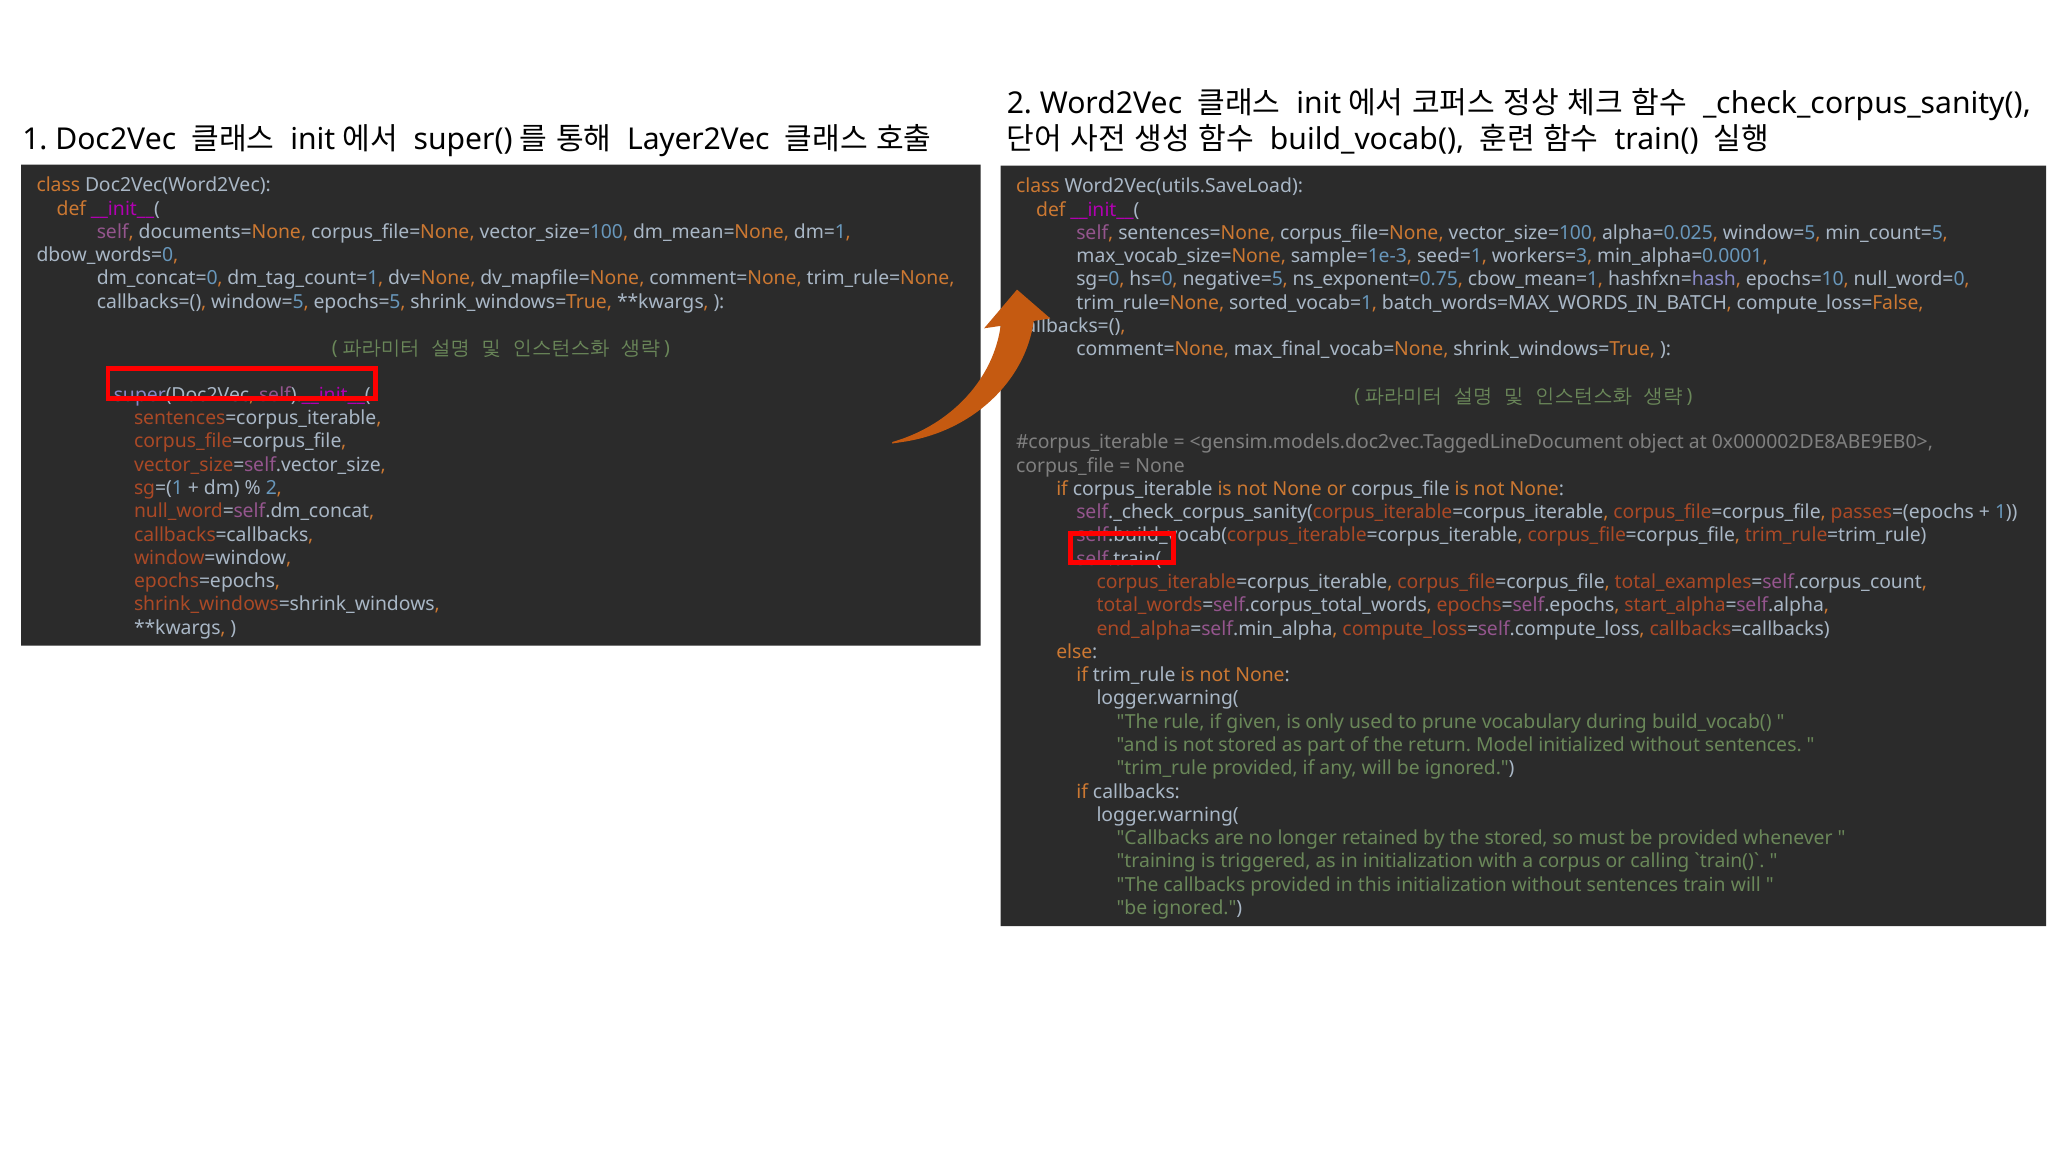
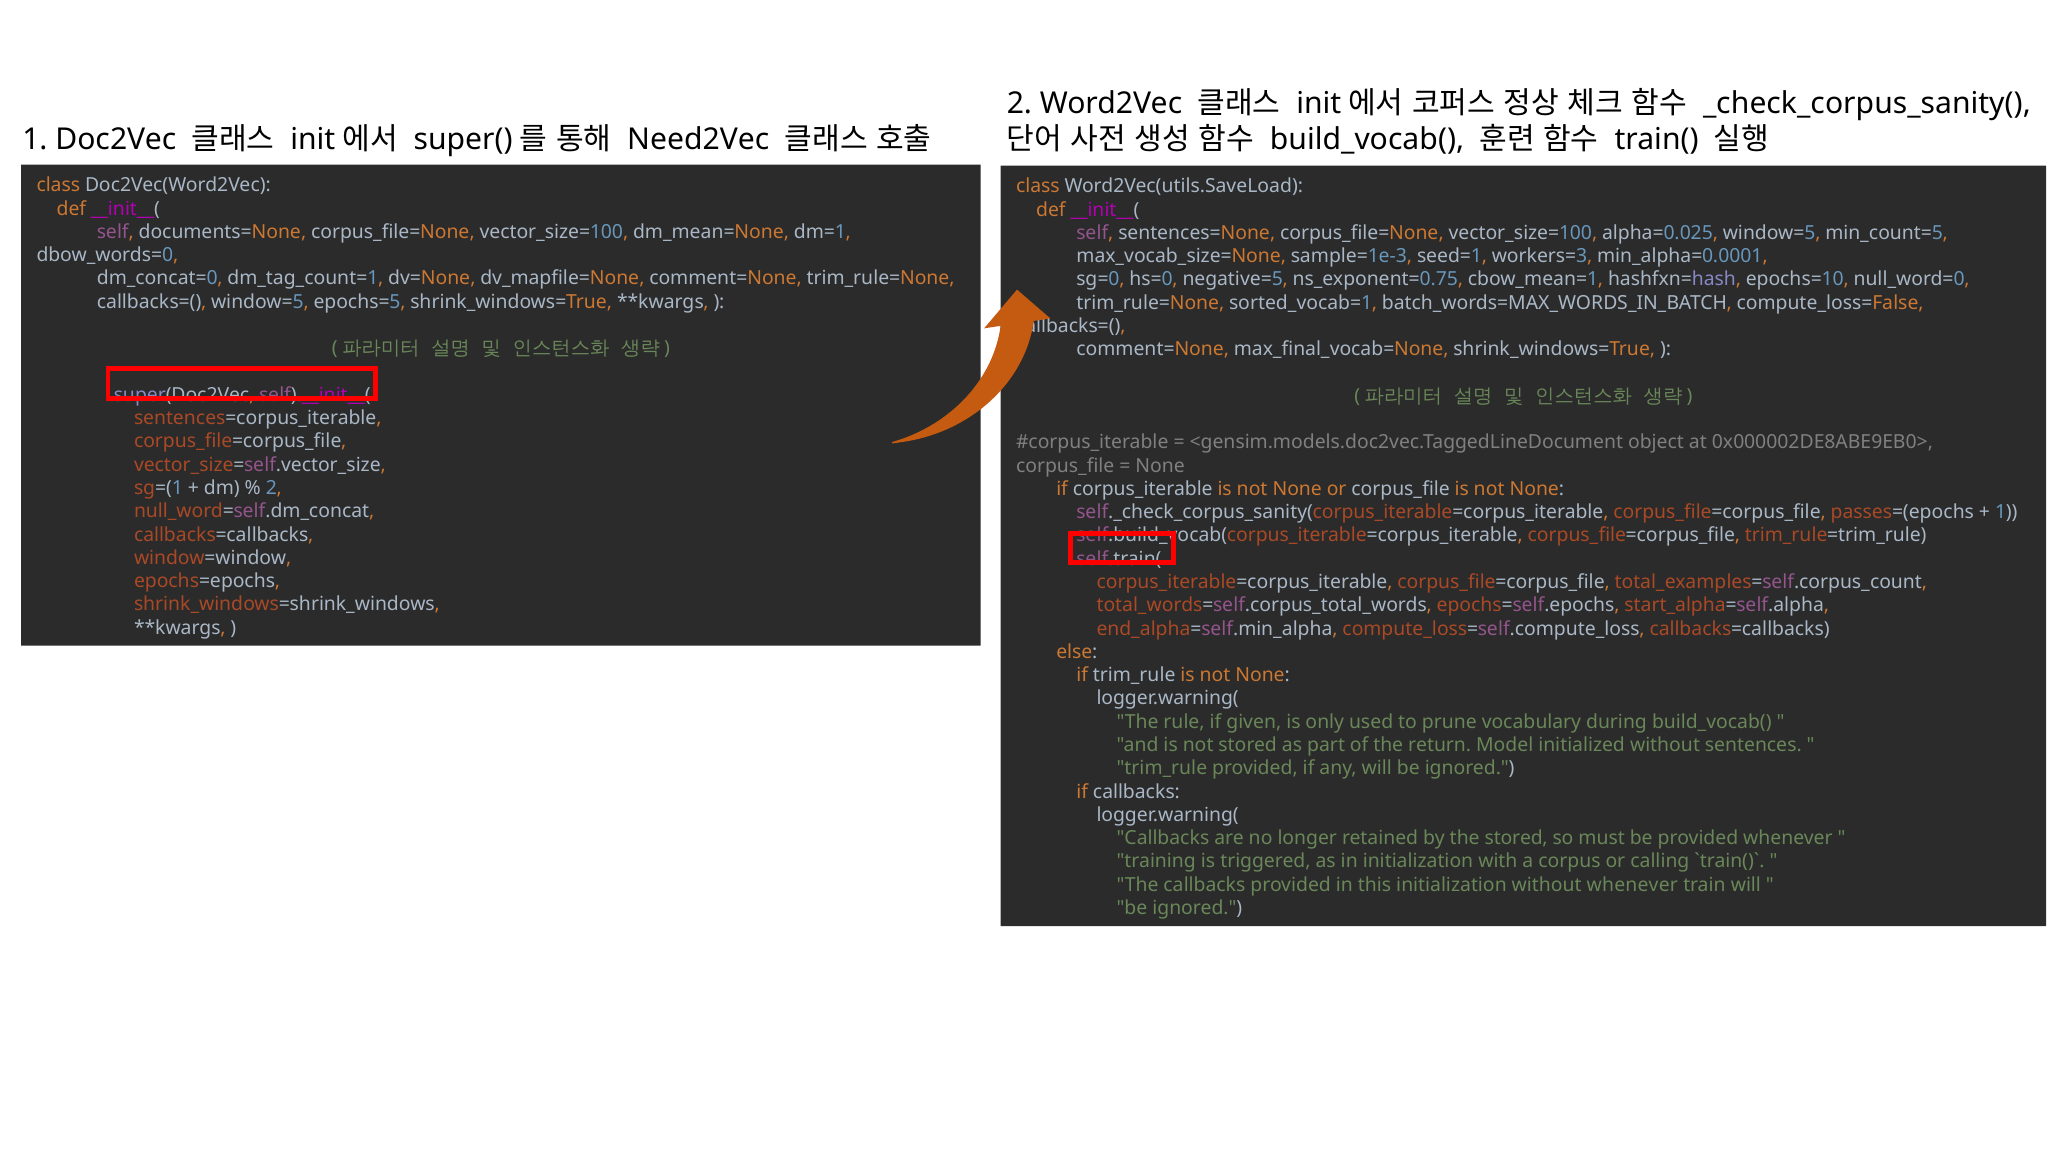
Layer2Vec: Layer2Vec -> Need2Vec
initialization without sentences: sentences -> whenever
